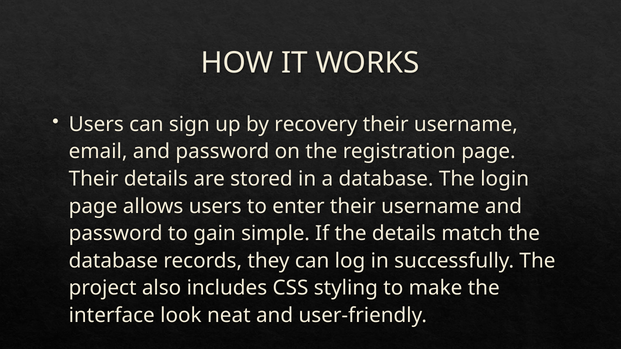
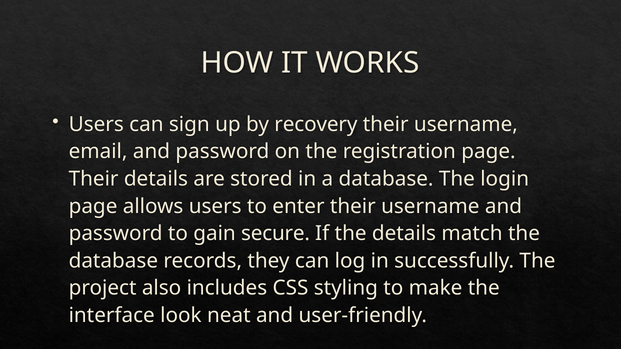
simple: simple -> secure
